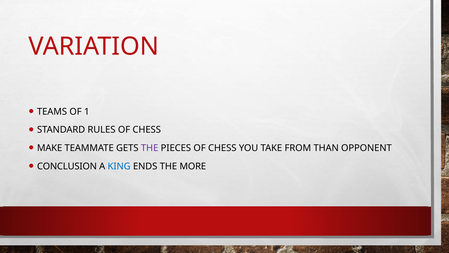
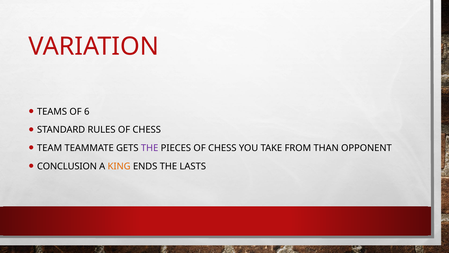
1: 1 -> 6
MAKE: MAKE -> TEAM
KING colour: blue -> orange
MORE: MORE -> LASTS
